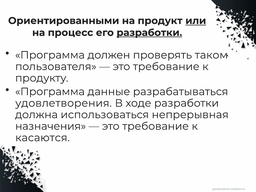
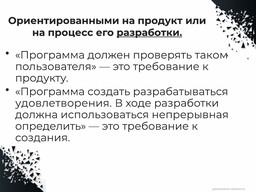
или underline: present -> none
данные: данные -> создать
назначения: назначения -> определить
касаются: касаются -> создания
